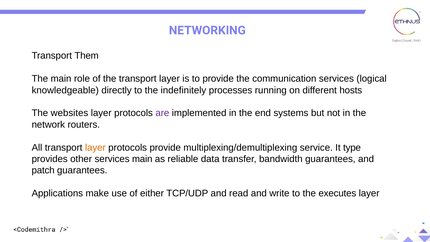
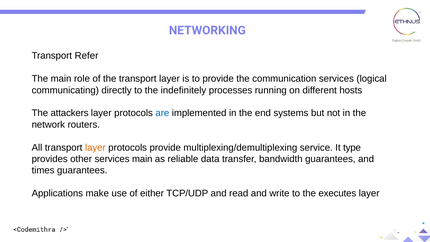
Them: Them -> Refer
knowledgeable: knowledgeable -> communicating
websites: websites -> attackers
are colour: purple -> blue
patch: patch -> times
